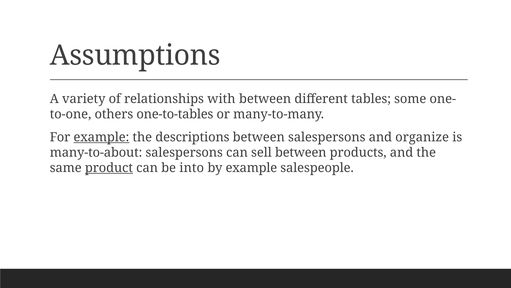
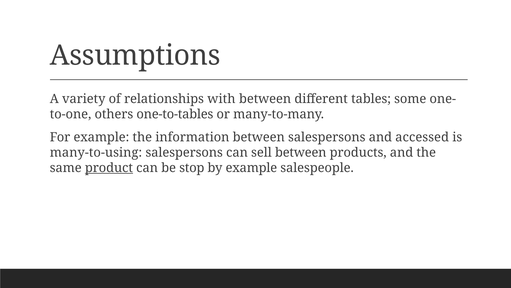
example at (101, 137) underline: present -> none
descriptions: descriptions -> information
organize: organize -> accessed
many-to-about: many-to-about -> many-to-using
into: into -> stop
